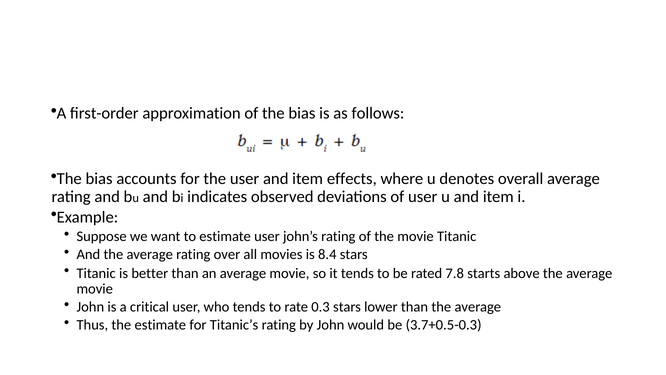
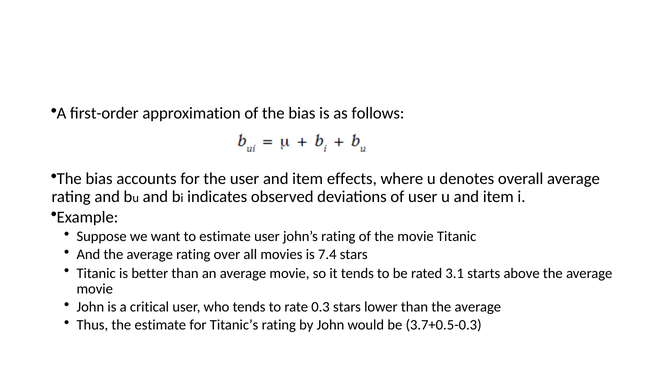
8.4: 8.4 -> 7.4
7.8: 7.8 -> 3.1
